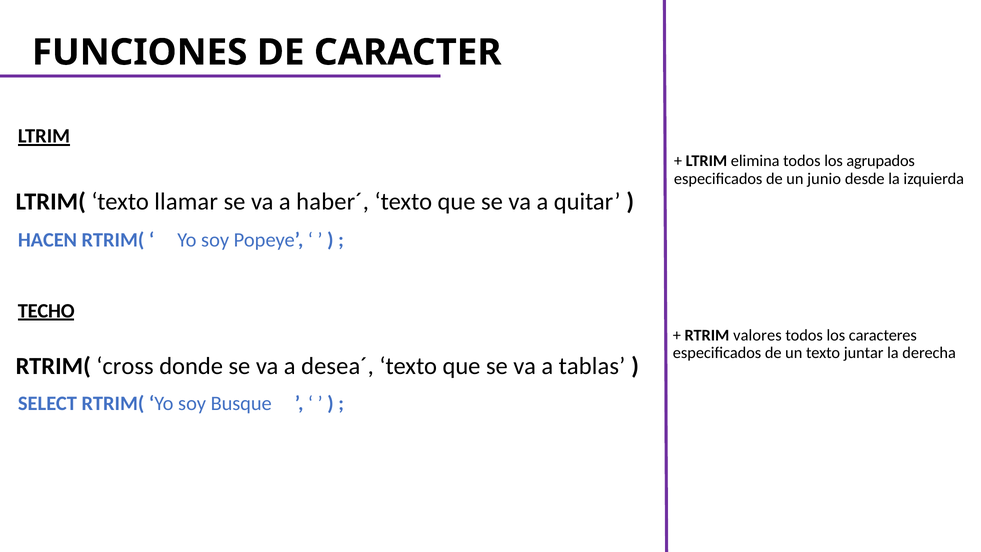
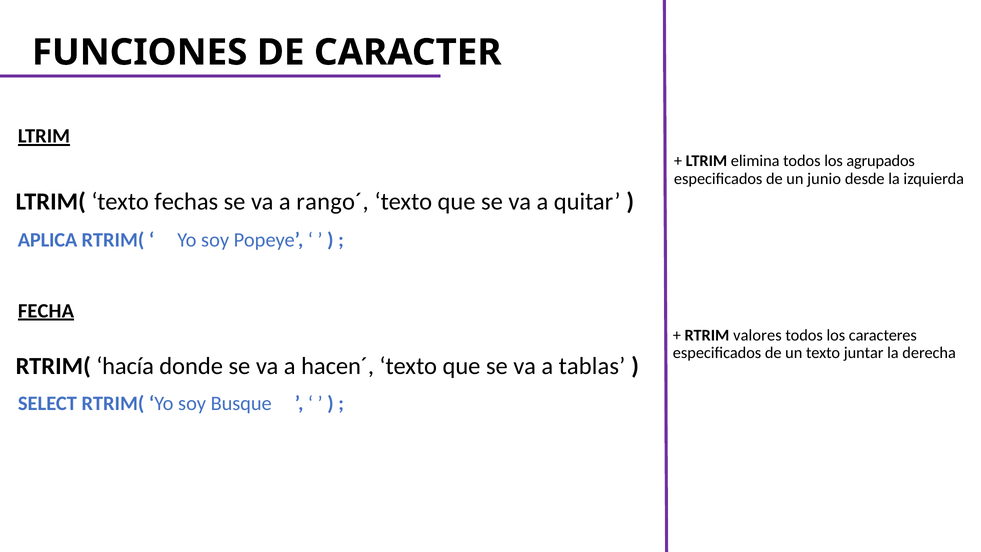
llamar: llamar -> fechas
haber´: haber´ -> rango´
HACEN: HACEN -> APLICA
TECHO: TECHO -> FECHA
cross: cross -> hacía
desea´: desea´ -> hacen´
